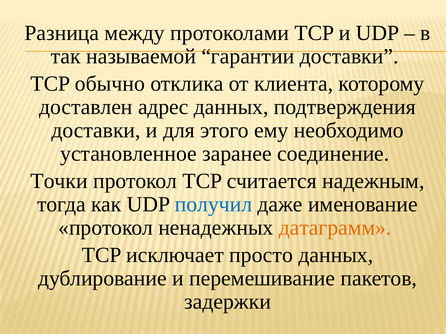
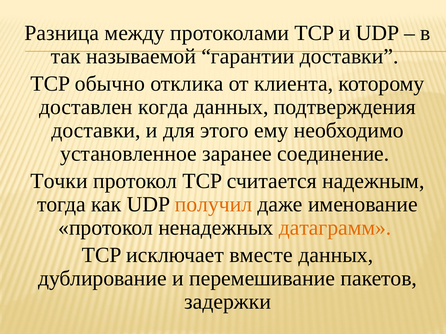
адрес: адрес -> когда
получил colour: blue -> orange
просто: просто -> вместе
